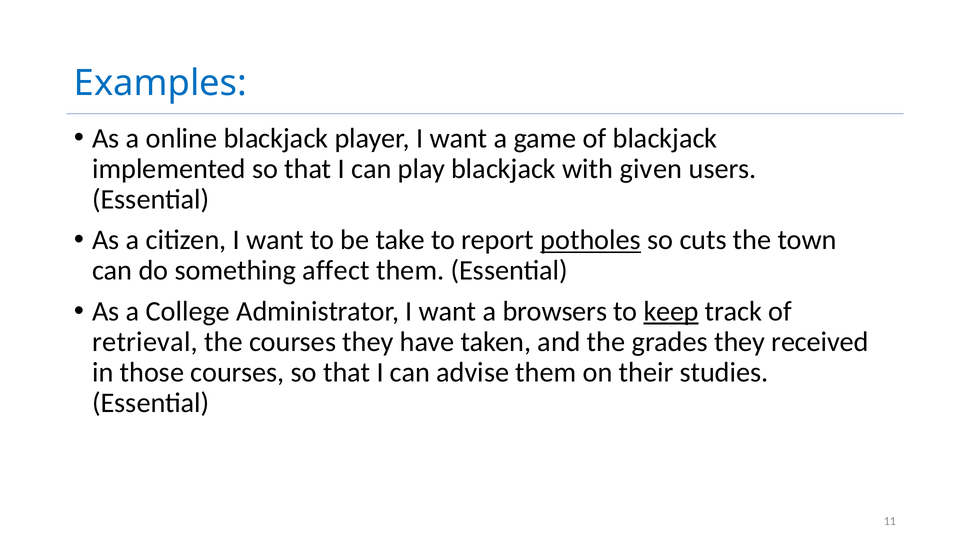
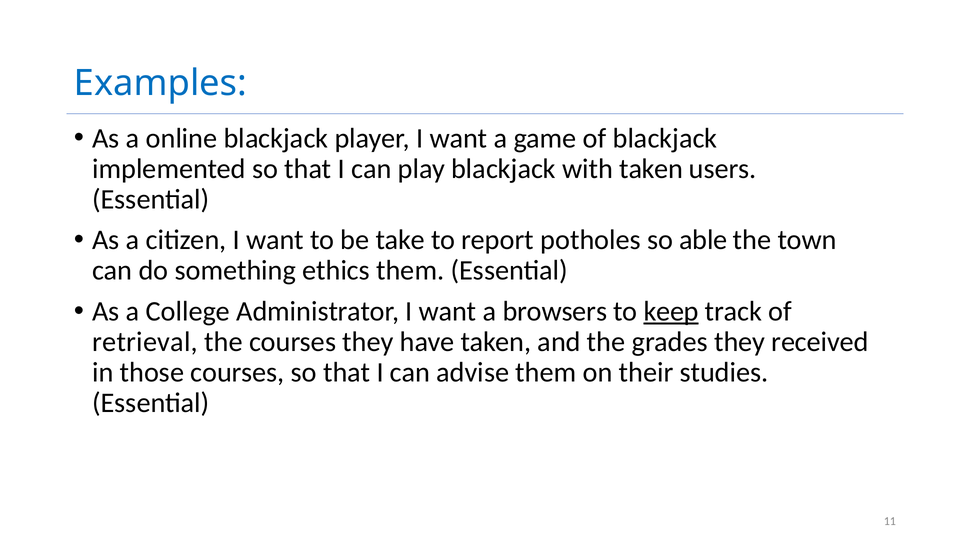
with given: given -> taken
potholes underline: present -> none
cuts: cuts -> able
affect: affect -> ethics
